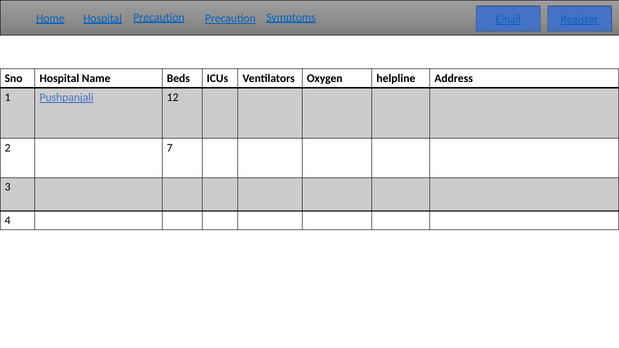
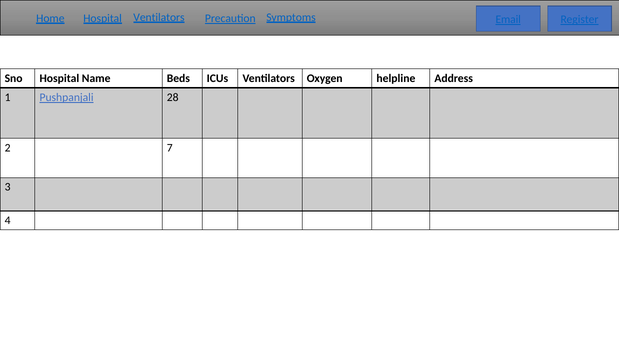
Precaution at (159, 17): Precaution -> Ventilators
12: 12 -> 28
